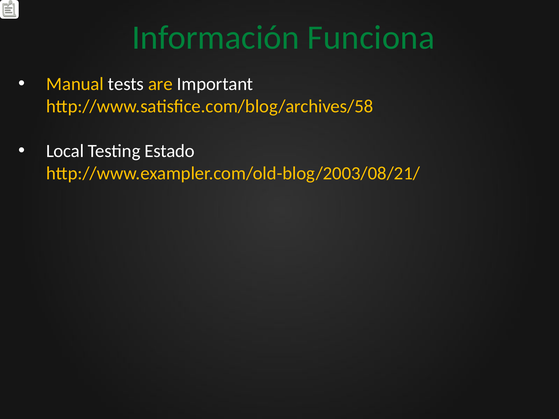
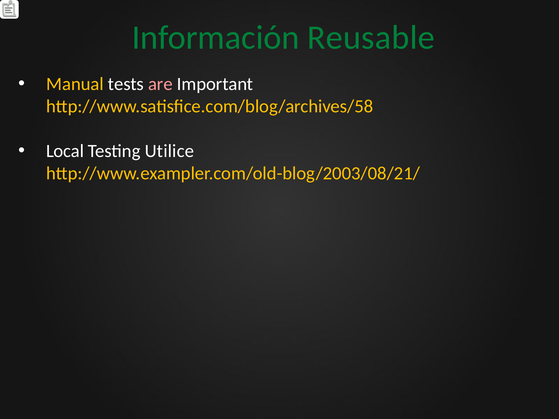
Funciona: Funciona -> Reusable
are colour: yellow -> pink
Estado: Estado -> Utilice
